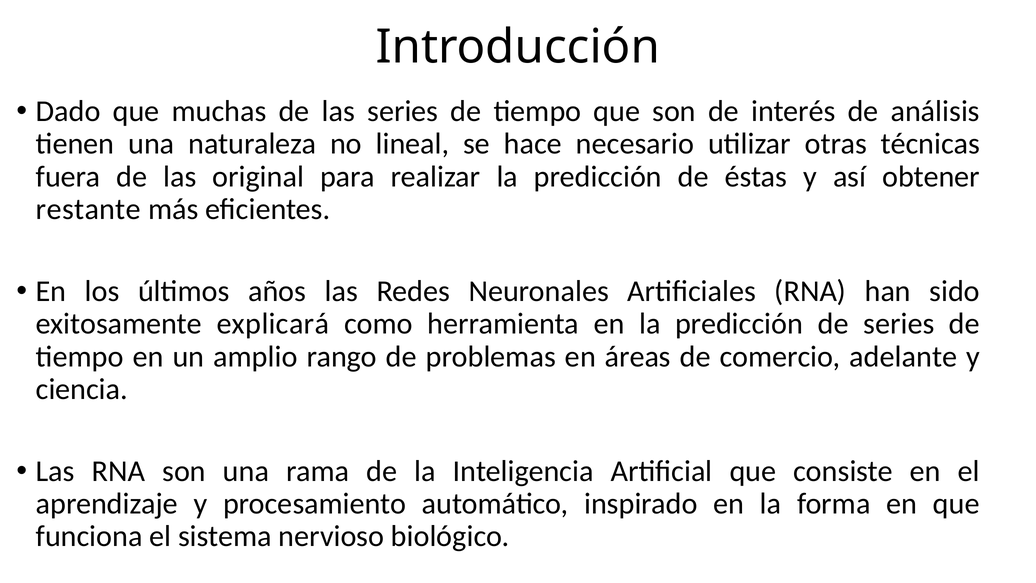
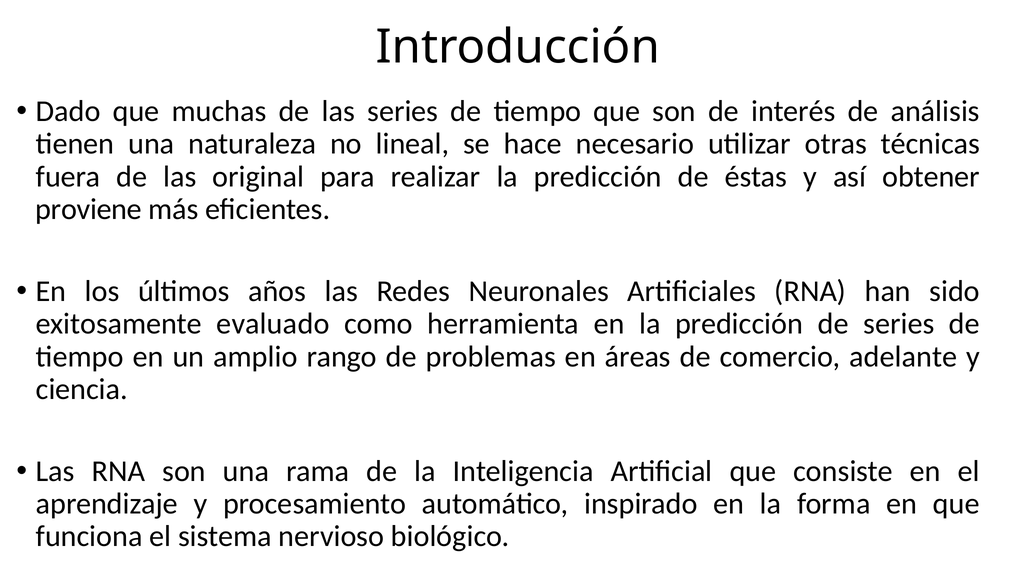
restante: restante -> proviene
explicará: explicará -> evaluado
